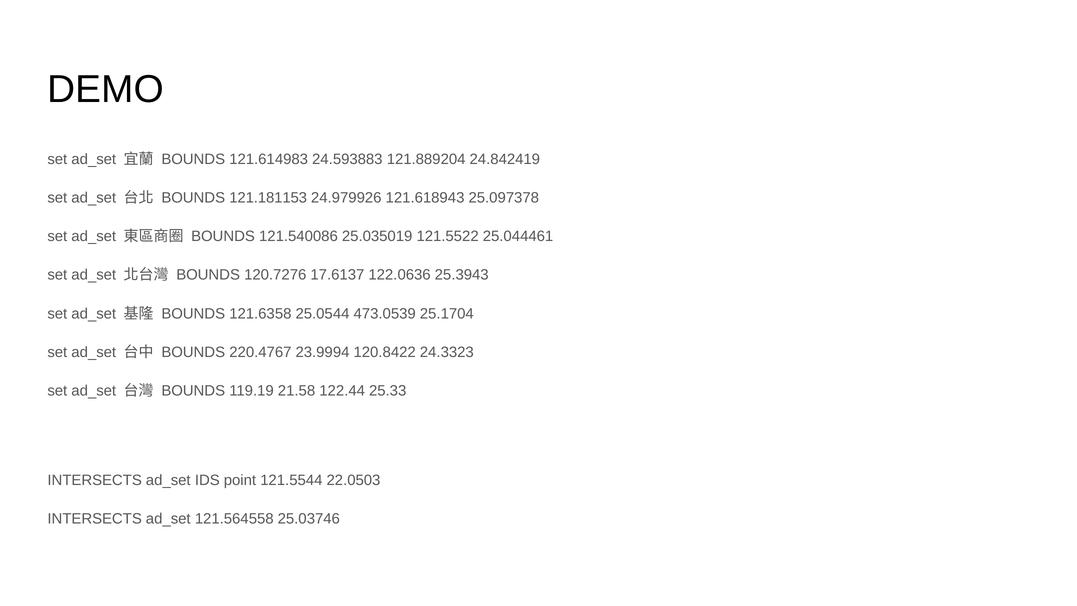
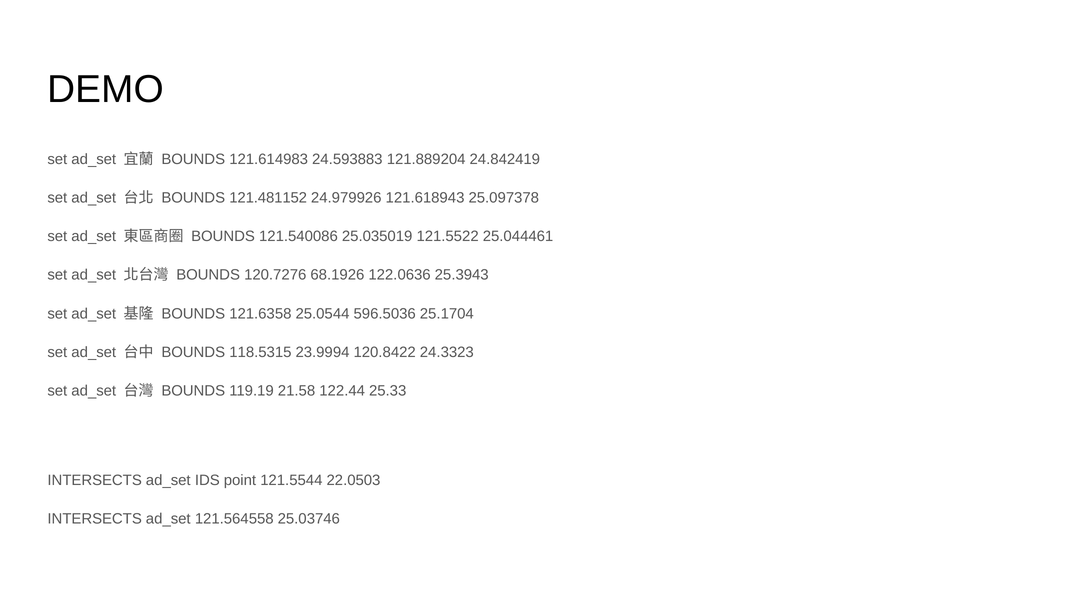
121.181153: 121.181153 -> 121.481152
17.6137: 17.6137 -> 68.1926
473.0539: 473.0539 -> 596.5036
220.4767: 220.4767 -> 118.5315
